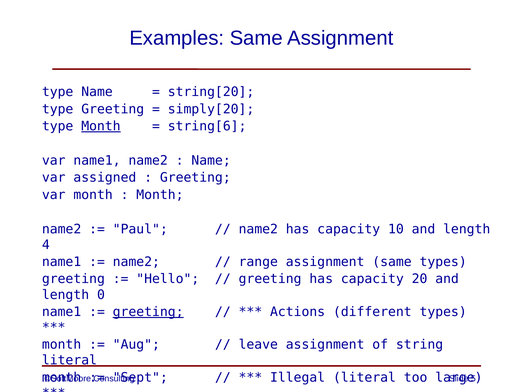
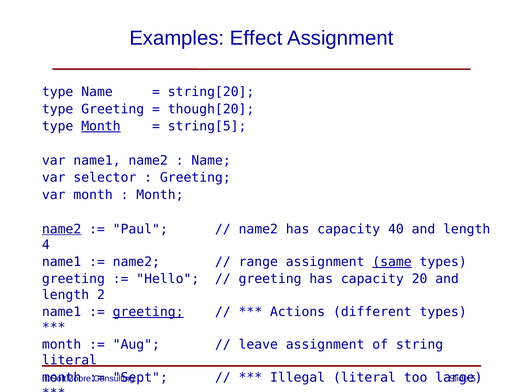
Examples Same: Same -> Effect
simply[20: simply[20 -> though[20
string[6: string[6 -> string[5
assigned: assigned -> selector
name2 at (62, 229) underline: none -> present
10: 10 -> 40
same at (392, 262) underline: none -> present
0: 0 -> 2
